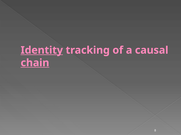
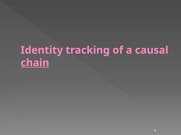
Identity underline: present -> none
